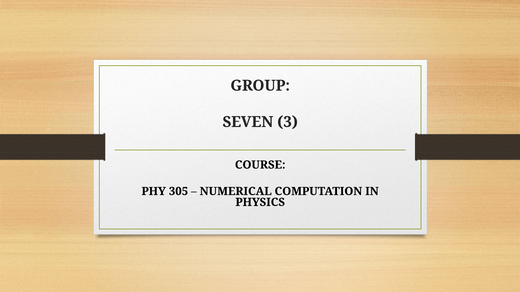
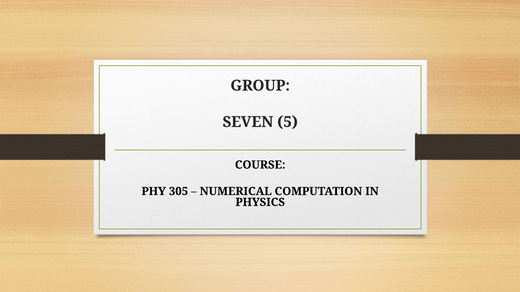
3: 3 -> 5
